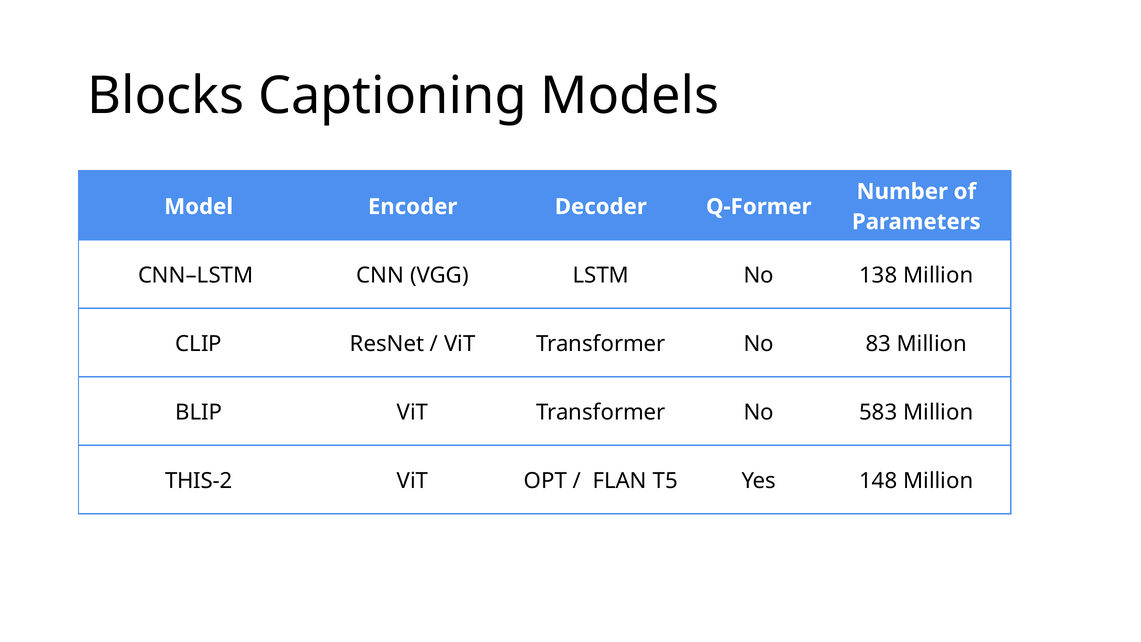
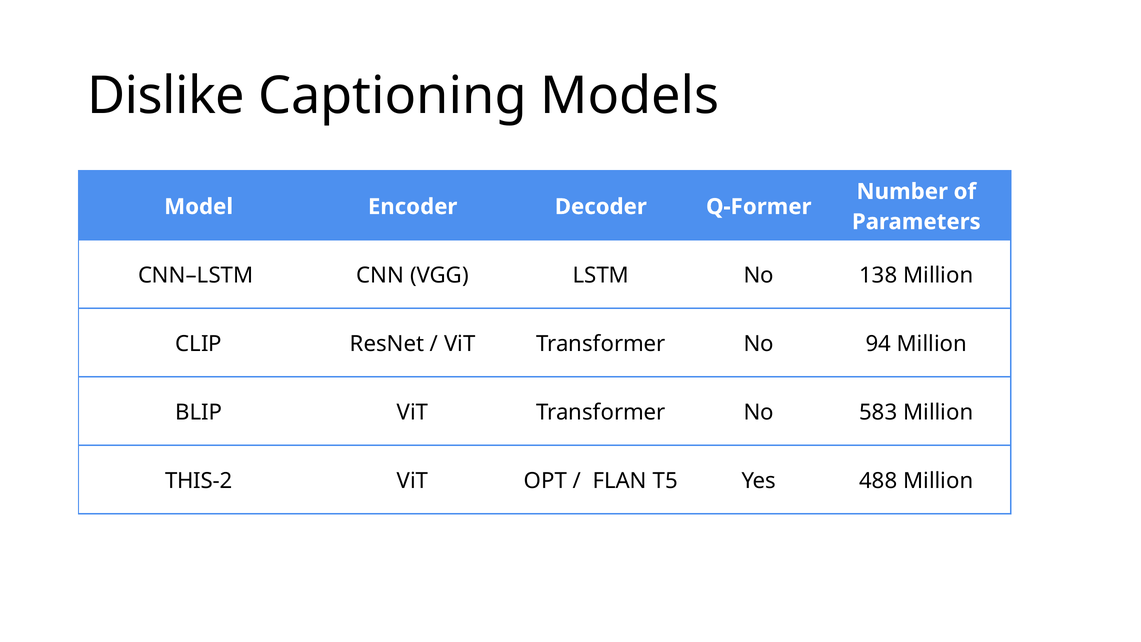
Blocks: Blocks -> Dislike
83: 83 -> 94
148: 148 -> 488
